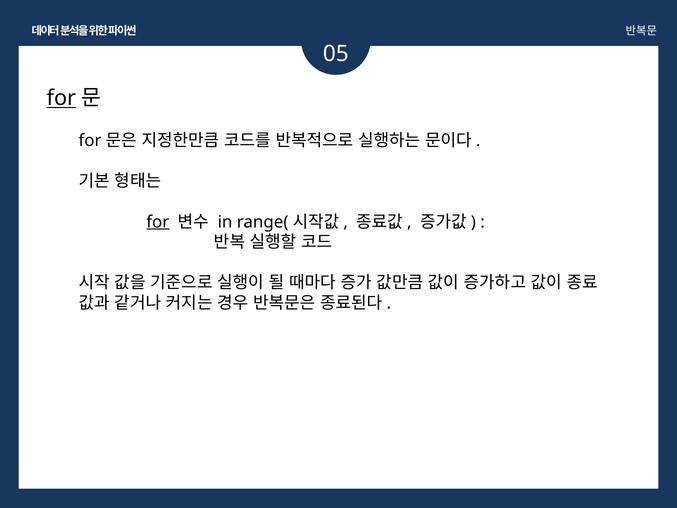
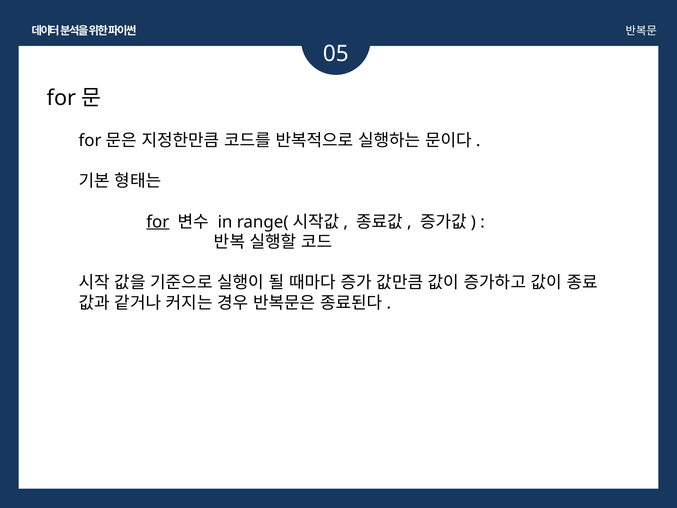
for at (61, 98) underline: present -> none
